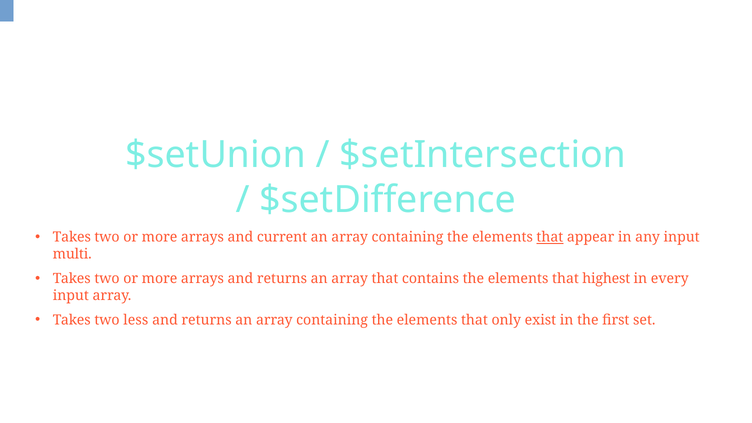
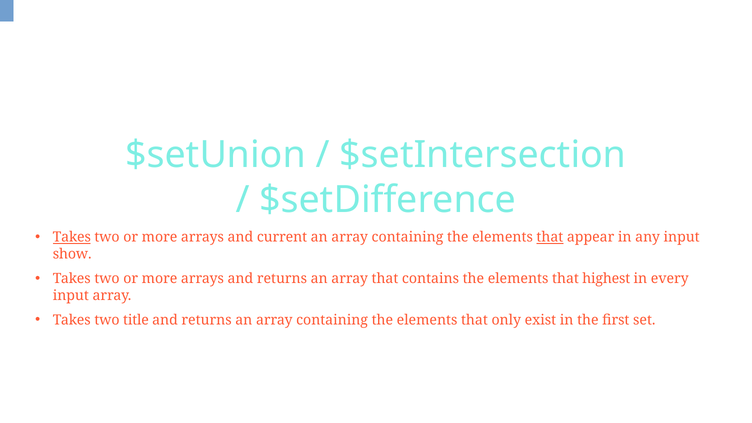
Takes at (72, 237) underline: none -> present
multi: multi -> show
less: less -> title
